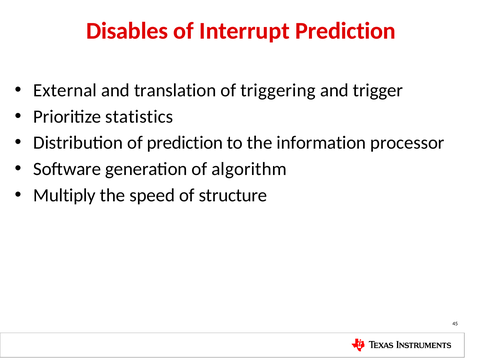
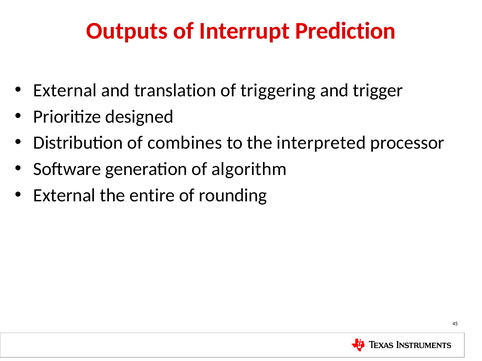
Disables: Disables -> Outputs
statistics: statistics -> designed
of prediction: prediction -> combines
information: information -> interpreted
Multiply at (64, 195): Multiply -> External
speed: speed -> entire
structure: structure -> rounding
